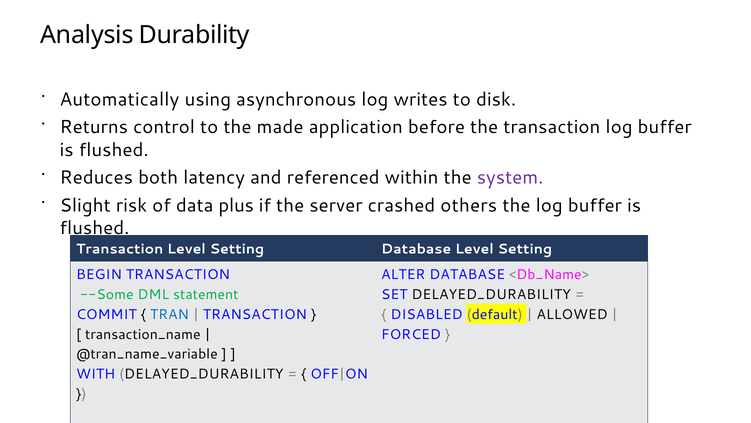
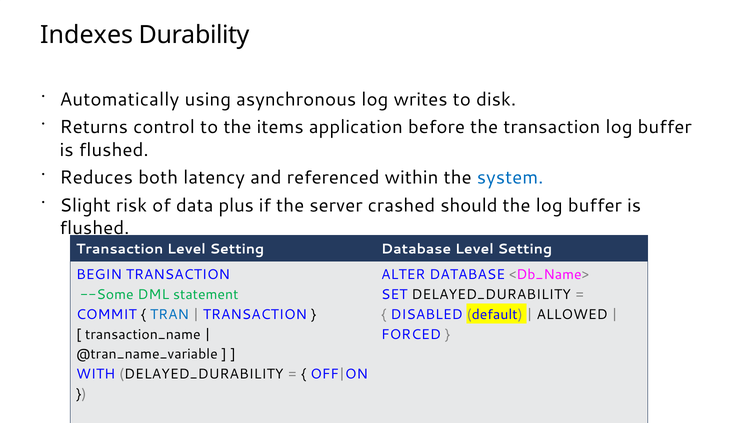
Analysis: Analysis -> Indexes
made: made -> items
system colour: purple -> blue
others: others -> should
